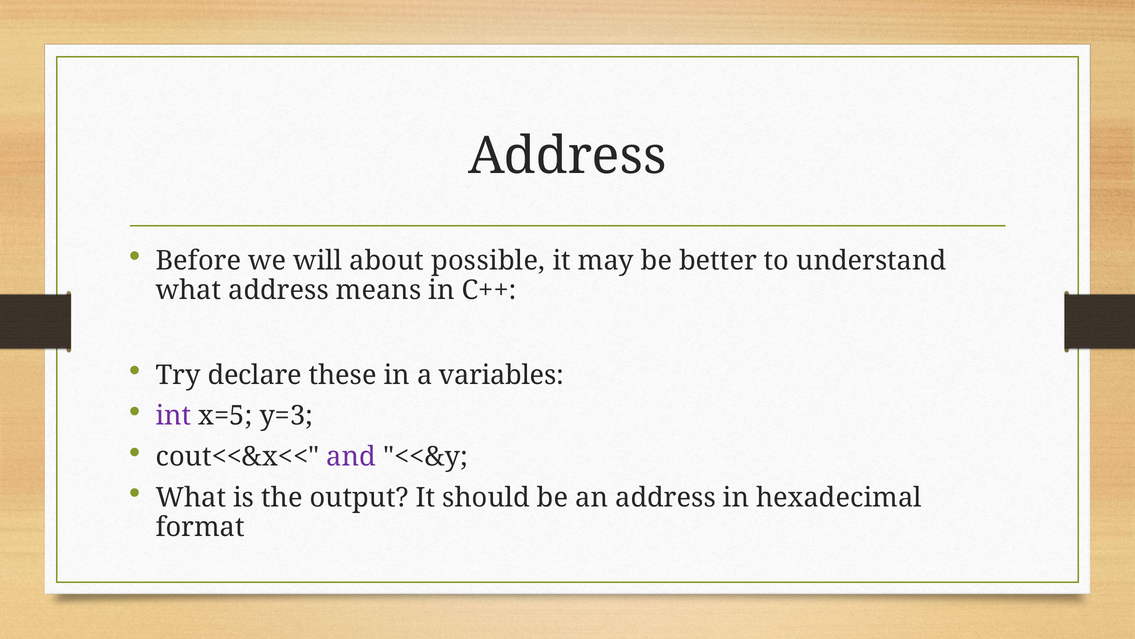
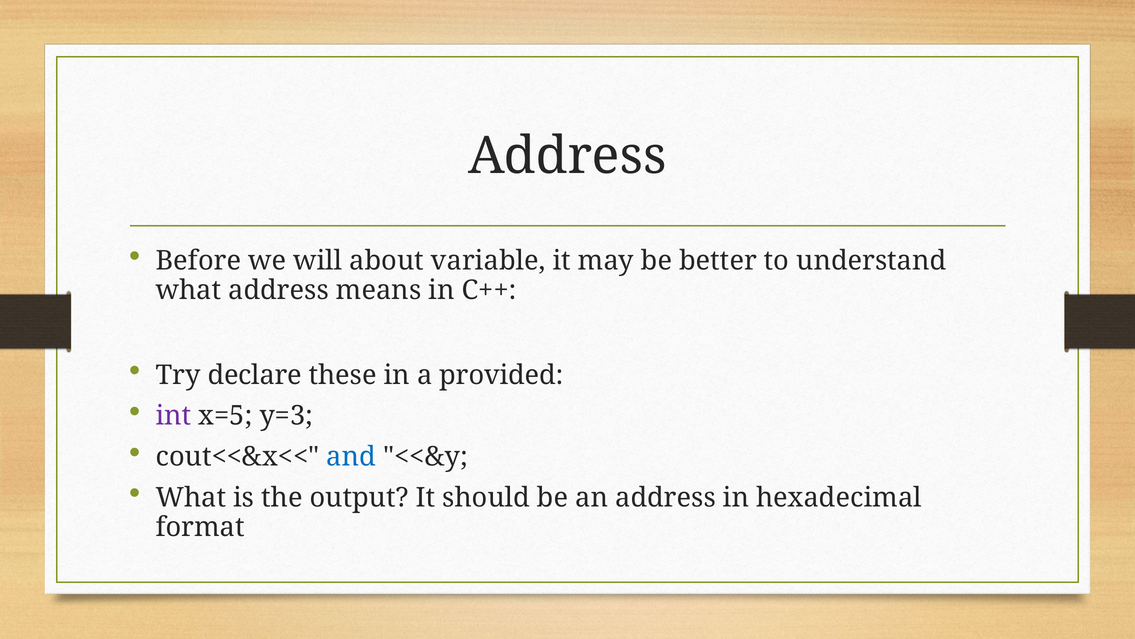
possible: possible -> variable
variables: variables -> provided
and colour: purple -> blue
